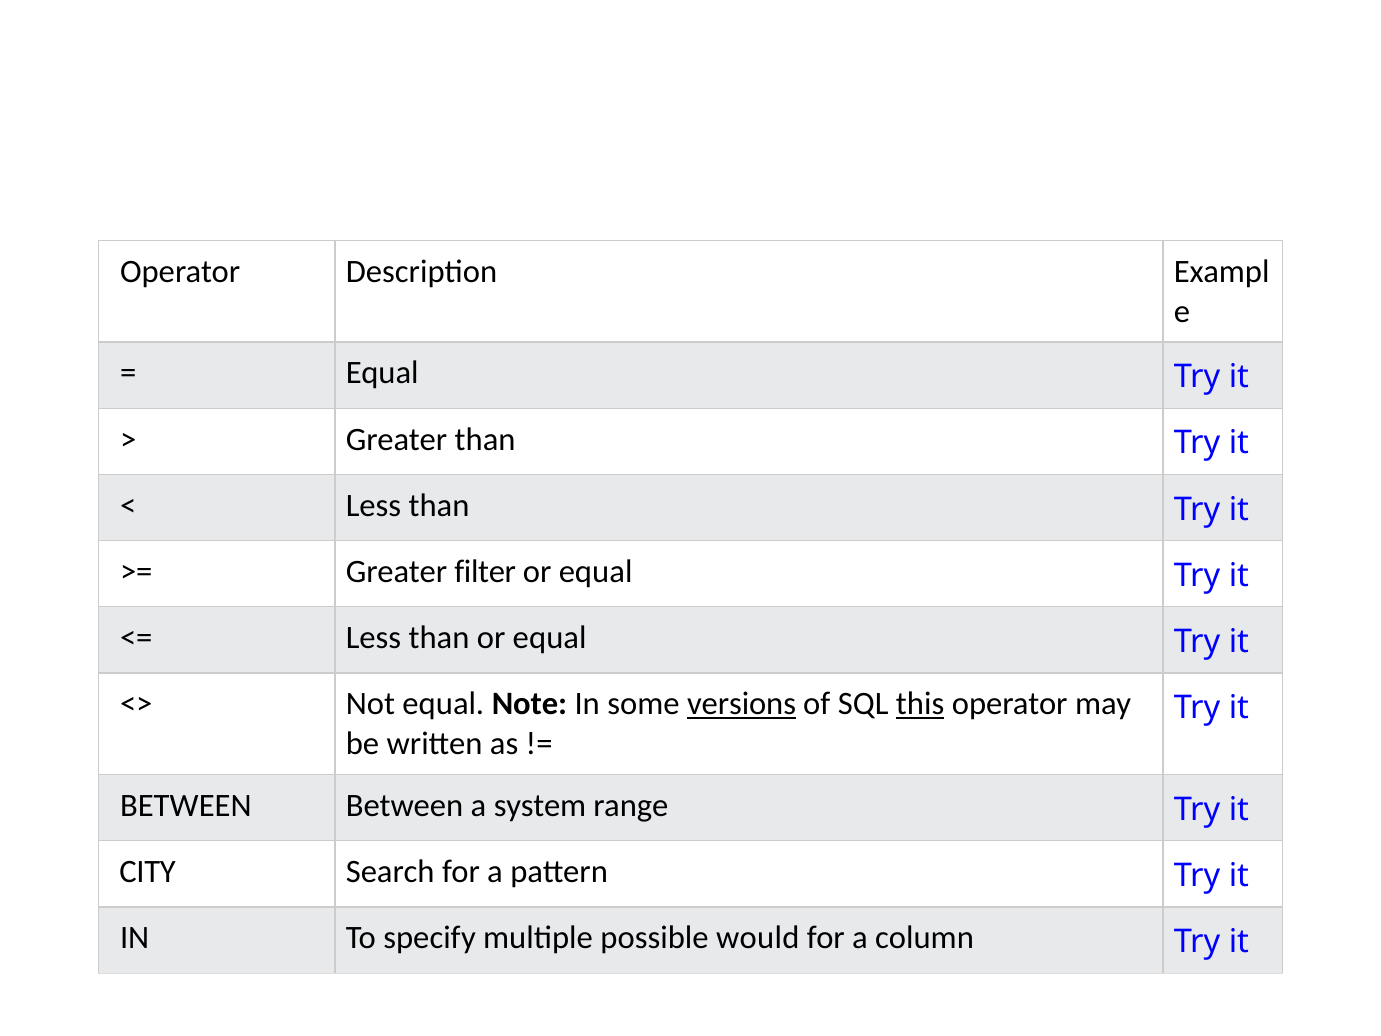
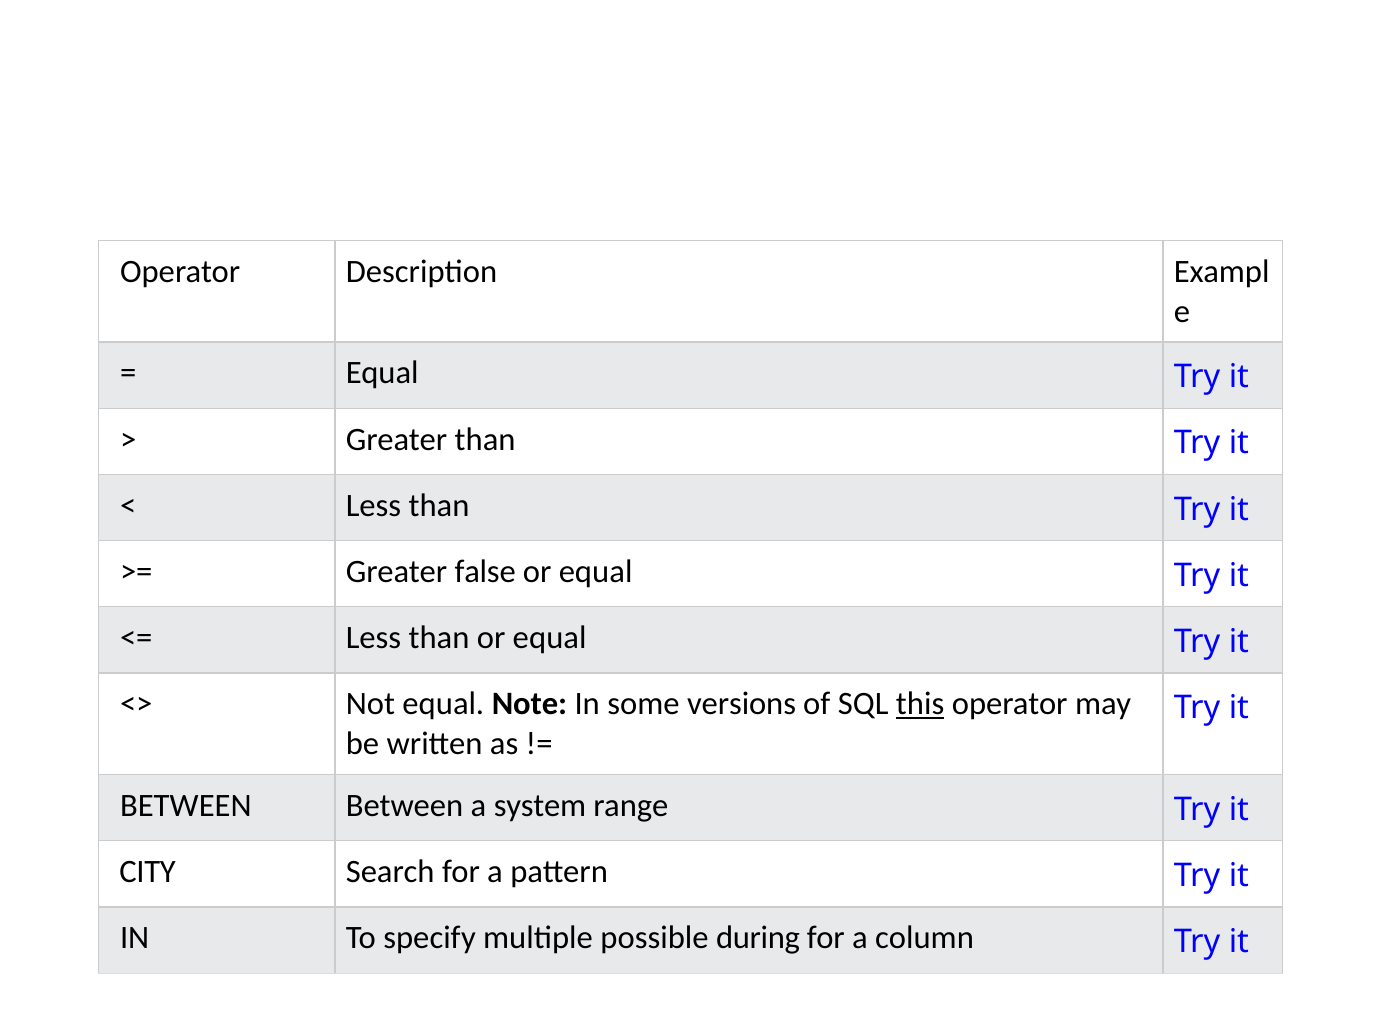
filter: filter -> false
versions underline: present -> none
would: would -> during
